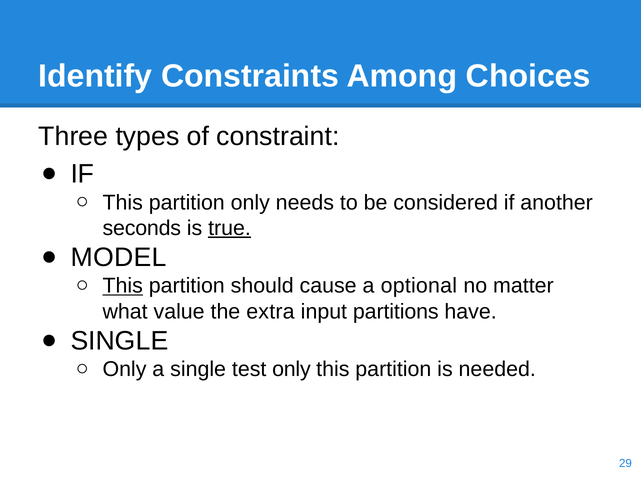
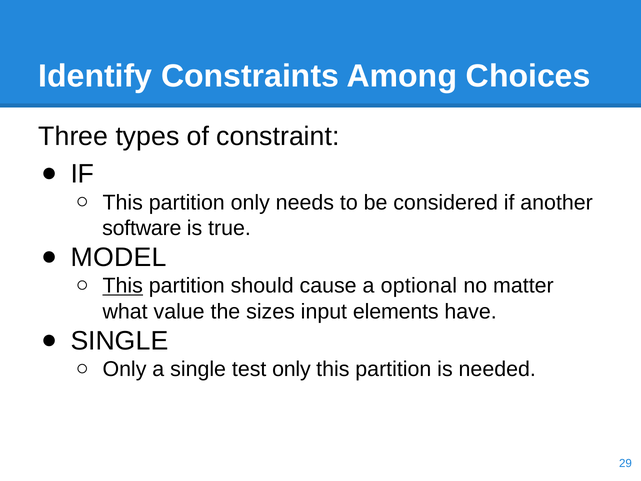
seconds: seconds -> software
true underline: present -> none
extra: extra -> sizes
partitions: partitions -> elements
